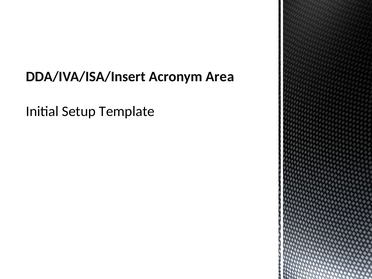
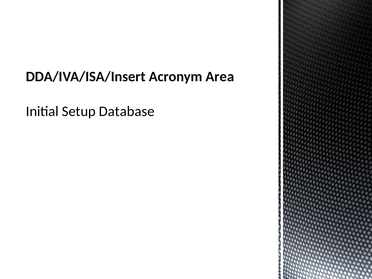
Template: Template -> Database
